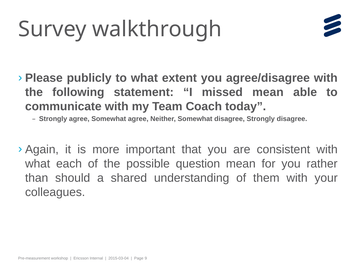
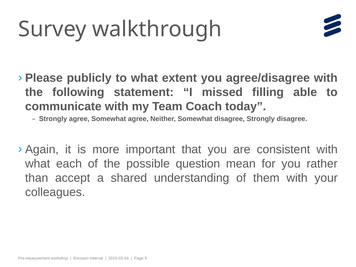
missed mean: mean -> filling
should: should -> accept
